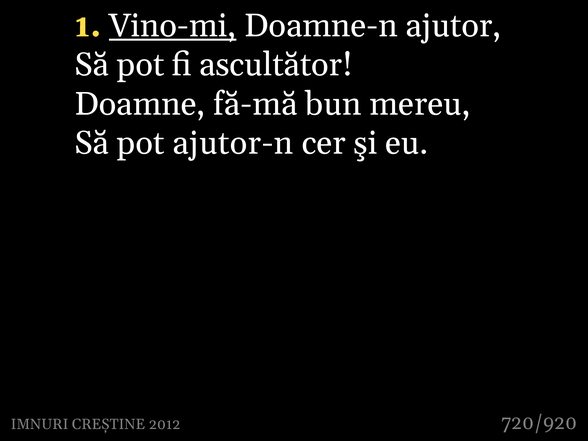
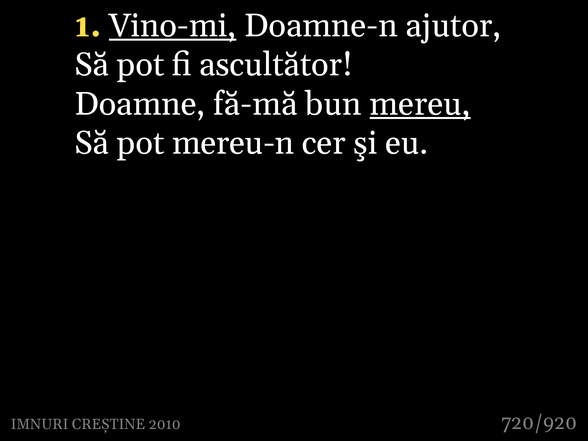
mereu underline: none -> present
ajutor-n: ajutor-n -> mereu-n
2012: 2012 -> 2010
